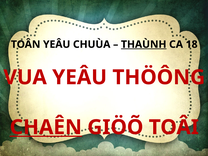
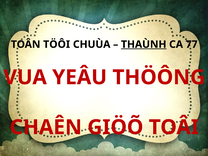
TOÂN YEÂU: YEÂU -> TÖÔI
18: 18 -> 77
CHAÊN underline: present -> none
